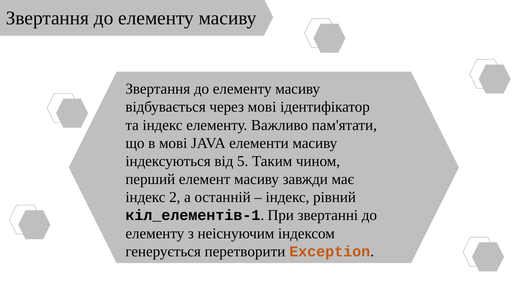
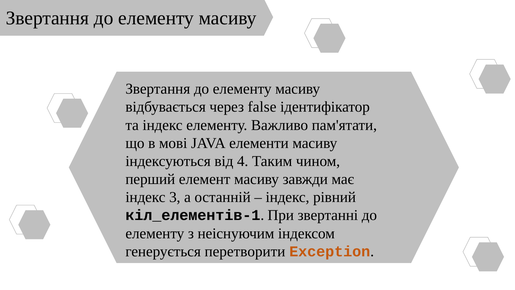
через мові: мові -> false
5: 5 -> 4
2: 2 -> 3
